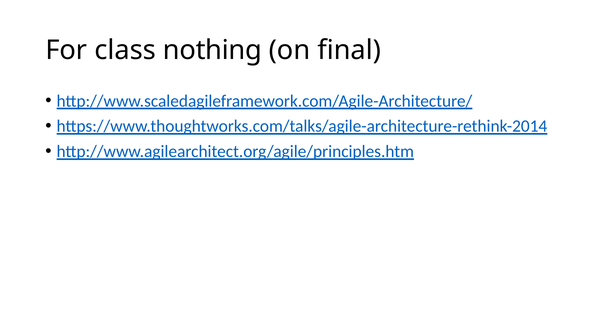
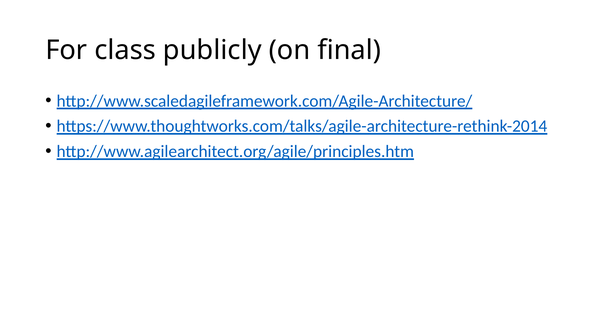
nothing: nothing -> publicly
